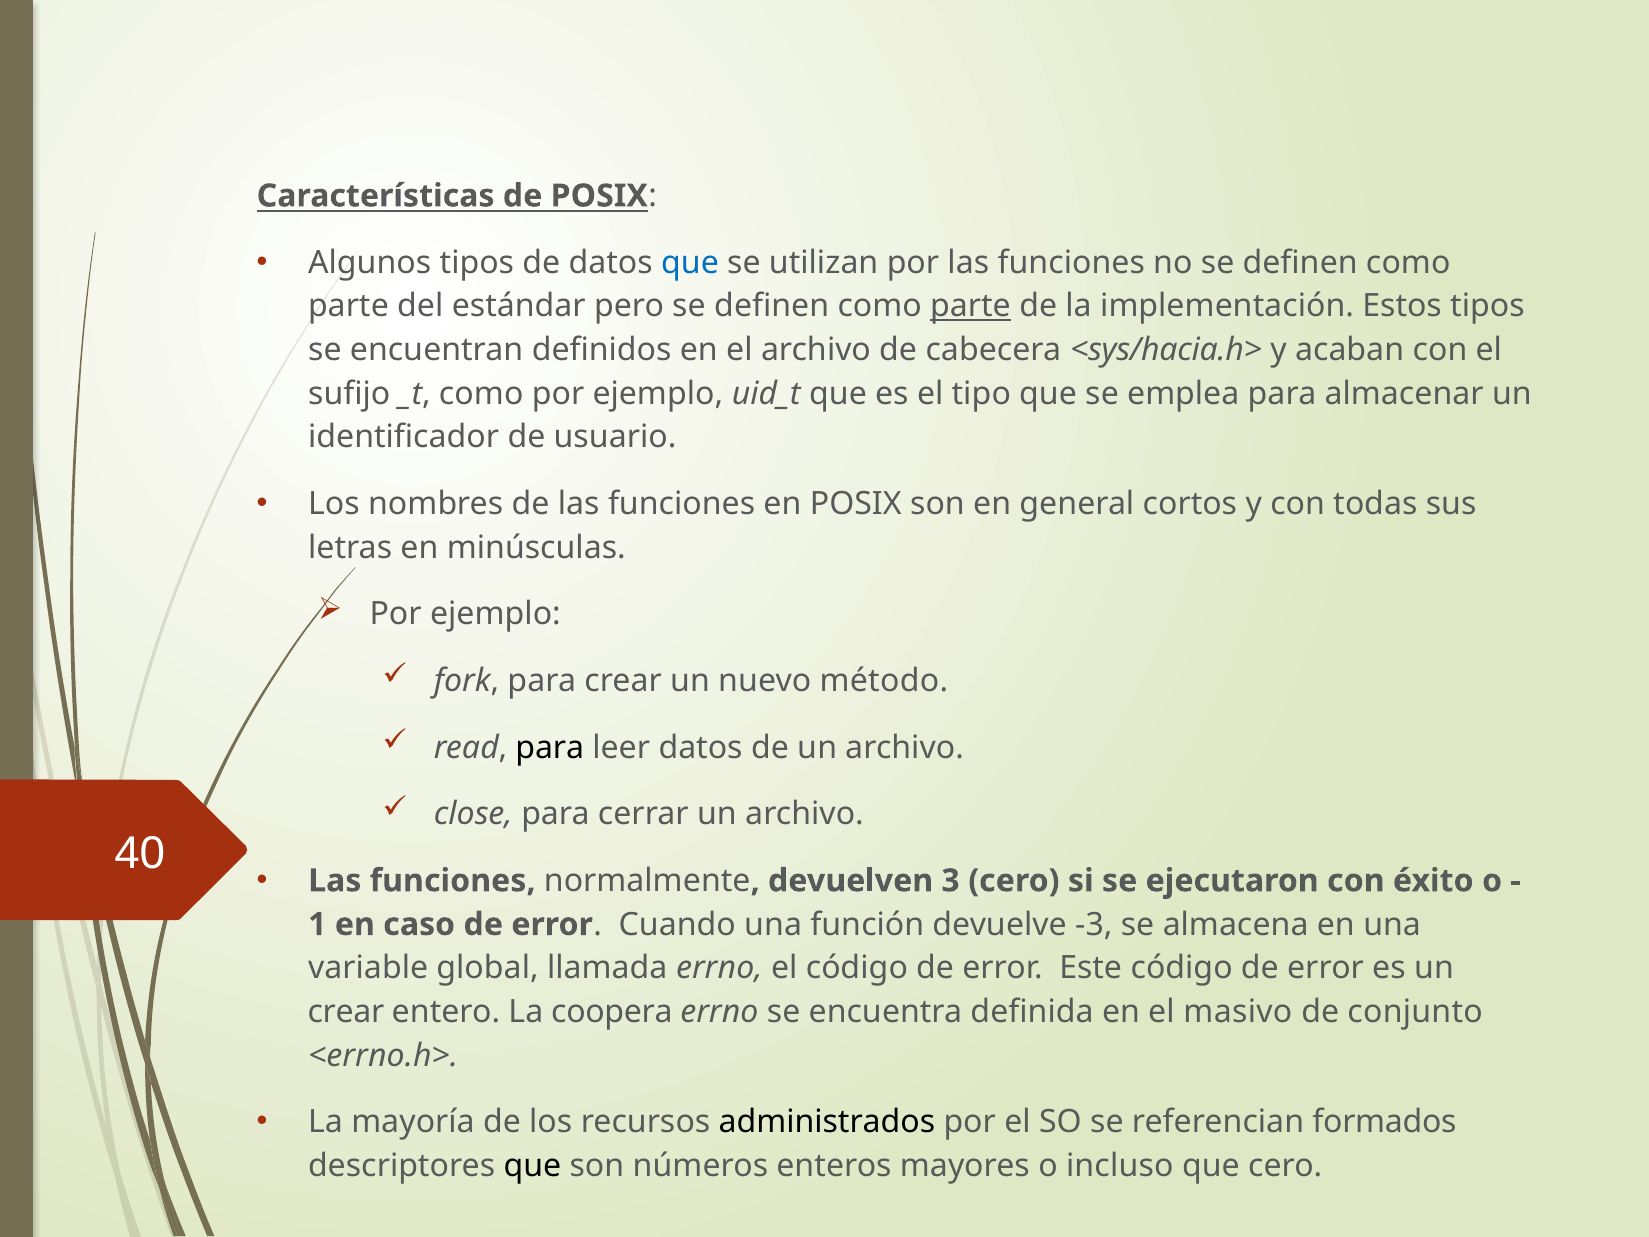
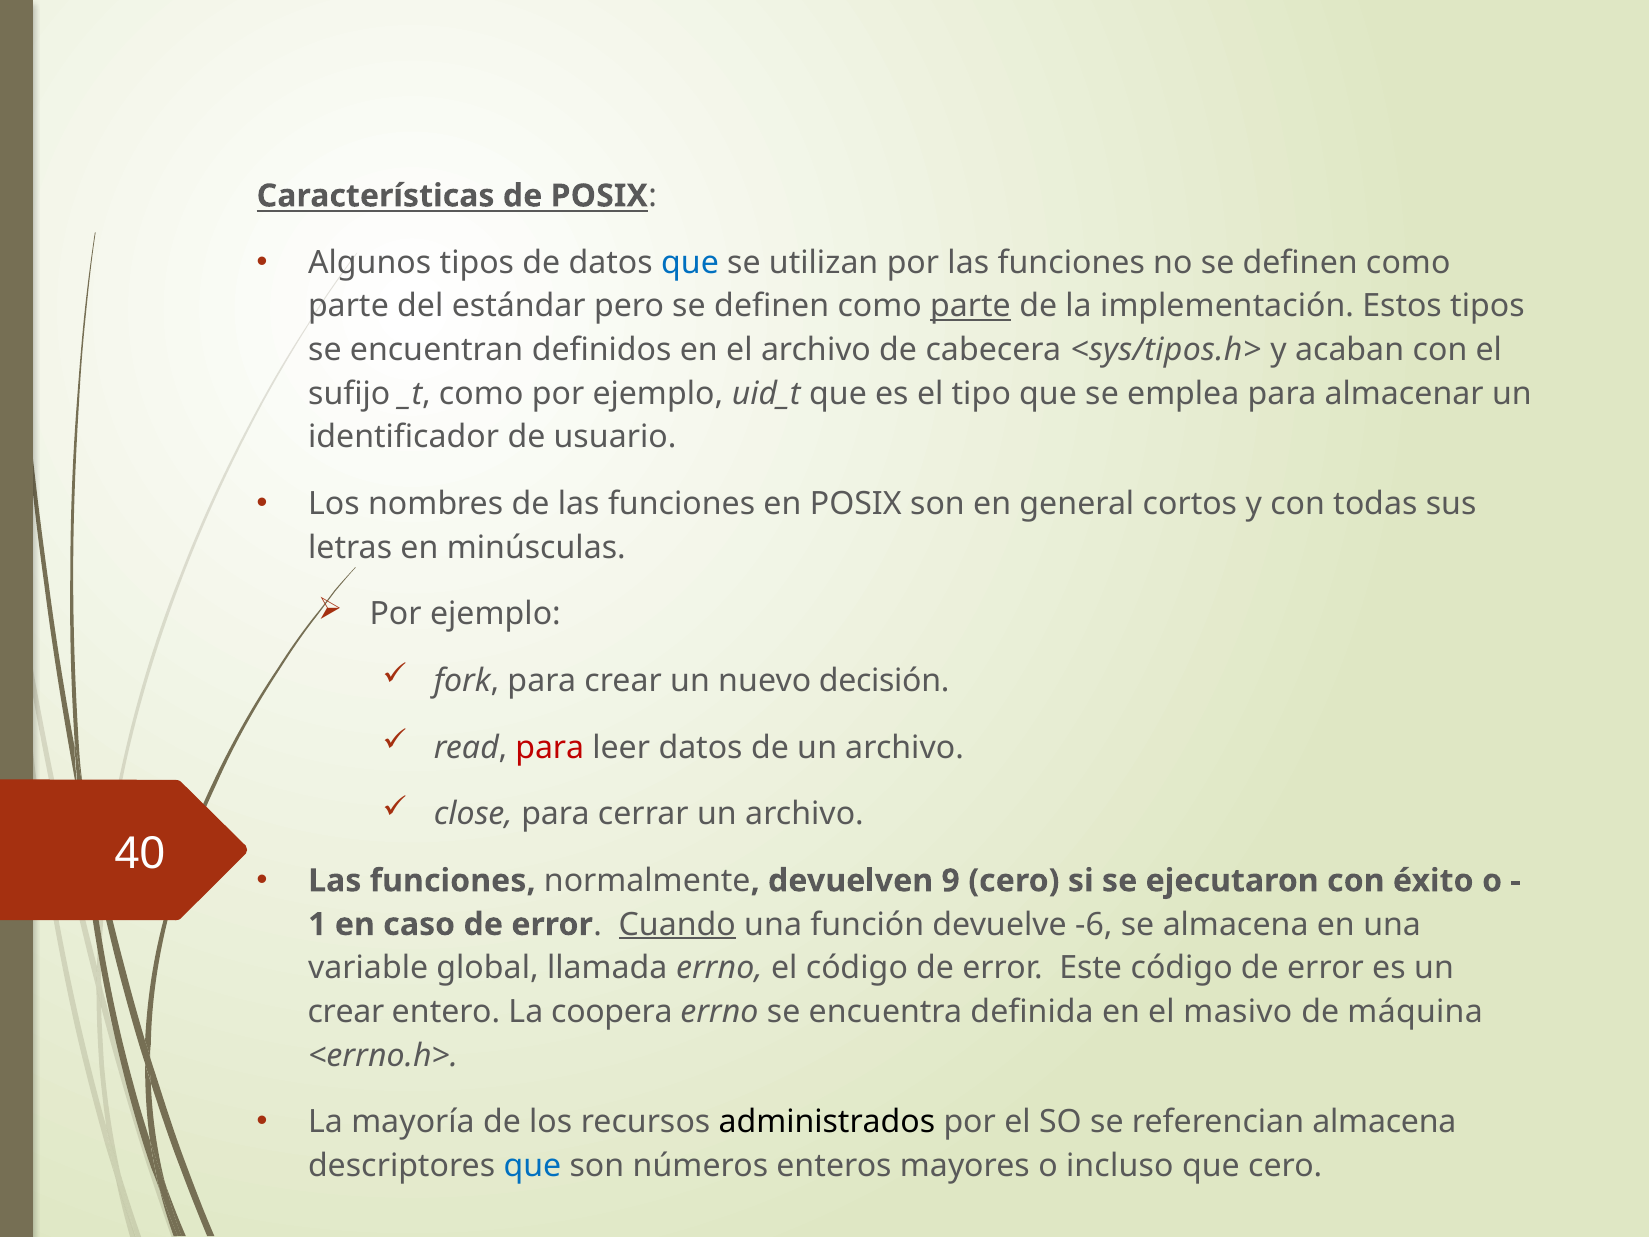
<sys/hacia.h>: <sys/hacia.h> -> <sys/tipos.h>
método: método -> decisión
para at (550, 747) colour: black -> red
3: 3 -> 9
Cuando underline: none -> present
-3: -3 -> -6
conjunto: conjunto -> máquina
referencian formados: formados -> almacena
que at (532, 1166) colour: black -> blue
